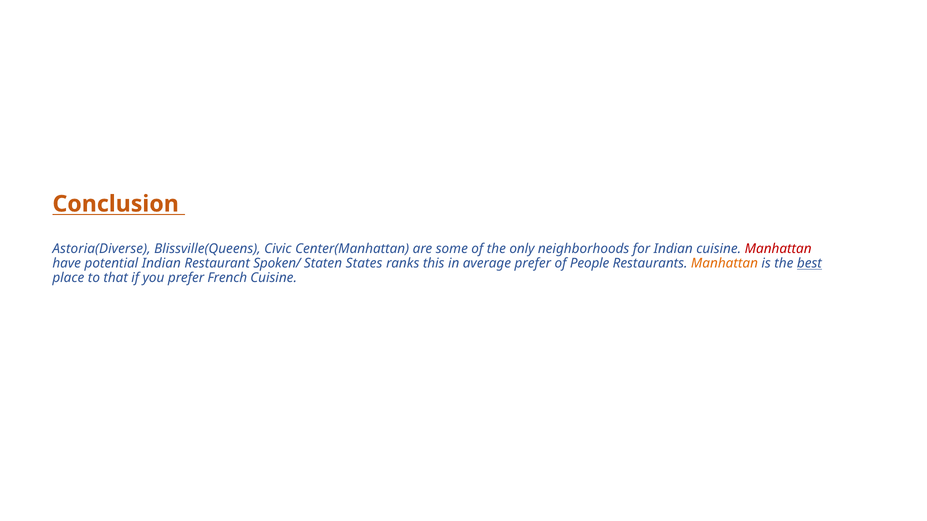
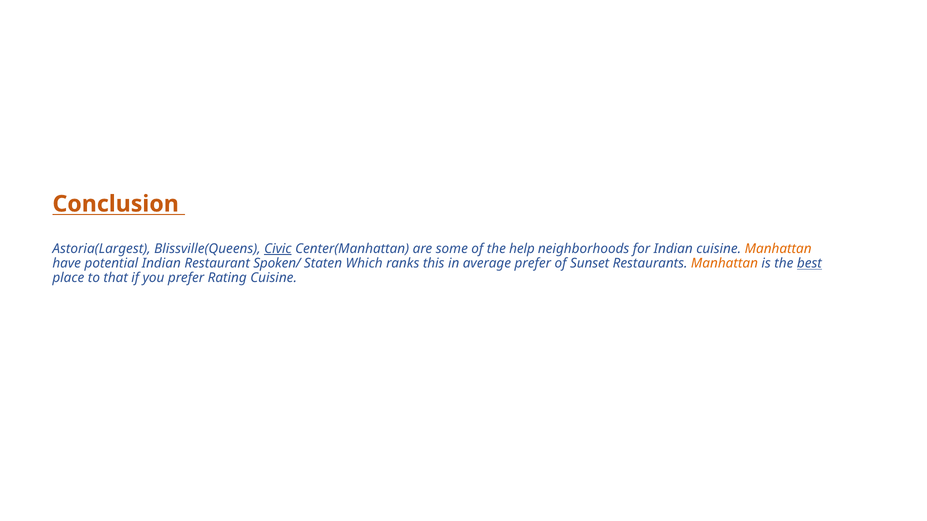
Astoria(Diverse: Astoria(Diverse -> Astoria(Largest
Civic underline: none -> present
only: only -> help
Manhattan at (778, 249) colour: red -> orange
States: States -> Which
People: People -> Sunset
French: French -> Rating
